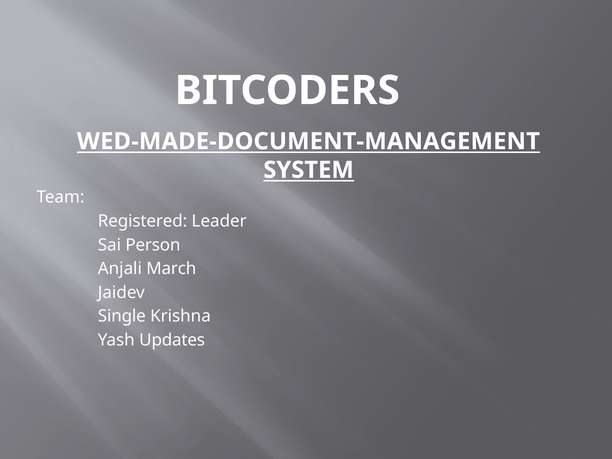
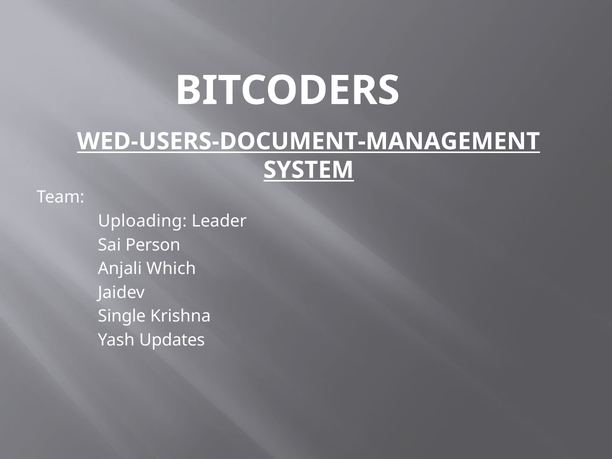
WED-MADE-DOCUMENT-MANAGEMENT: WED-MADE-DOCUMENT-MANAGEMENT -> WED-USERS-DOCUMENT-MANAGEMENT
Registered: Registered -> Uploading
March: March -> Which
